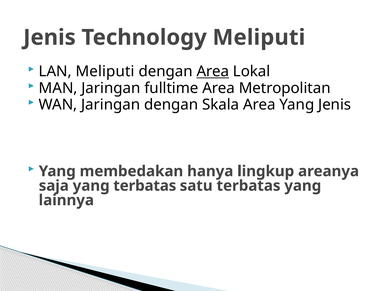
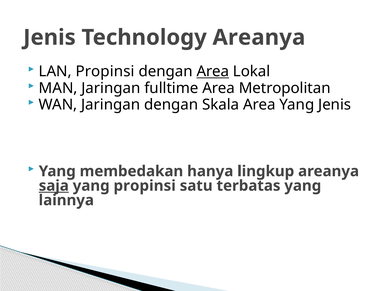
Technology Meliputi: Meliputi -> Areanya
LAN Meliputi: Meliputi -> Propinsi
saja underline: none -> present
yang terbatas: terbatas -> propinsi
